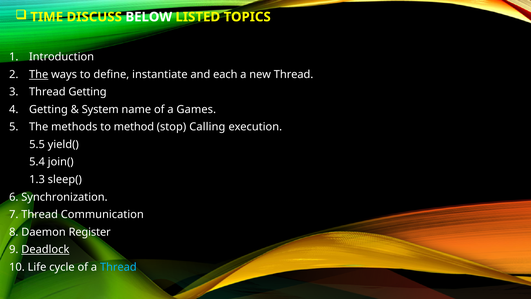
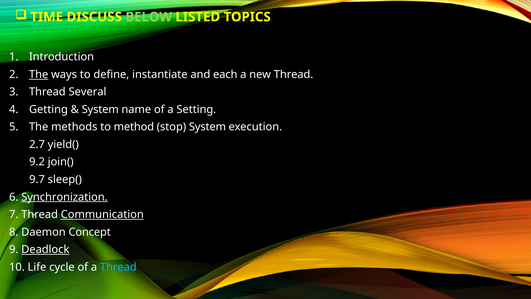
BELOW colour: white -> light green
Thread Getting: Getting -> Several
Games: Games -> Setting
stop Calling: Calling -> System
5.5: 5.5 -> 2.7
5.4: 5.4 -> 9.2
1.3: 1.3 -> 9.7
Synchronization underline: none -> present
Communication underline: none -> present
Register: Register -> Concept
